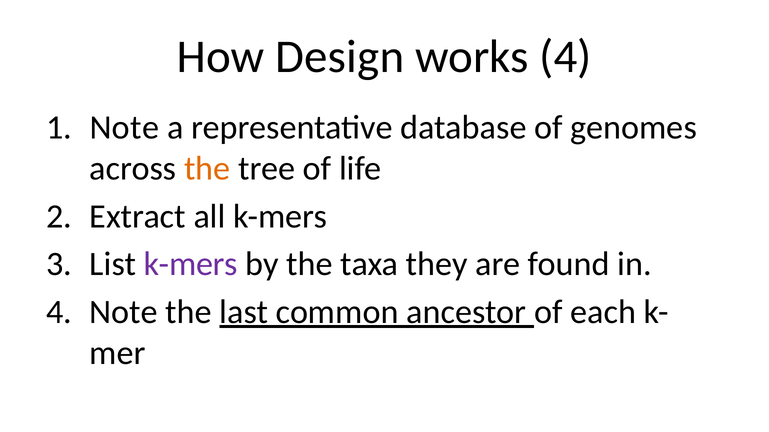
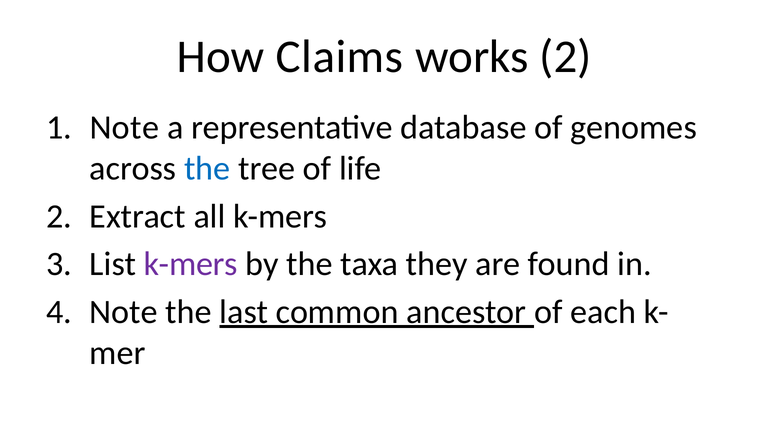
Design: Design -> Claims
works 4: 4 -> 2
the at (207, 169) colour: orange -> blue
